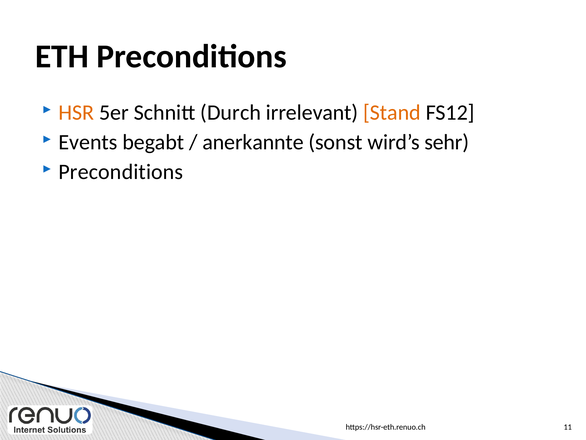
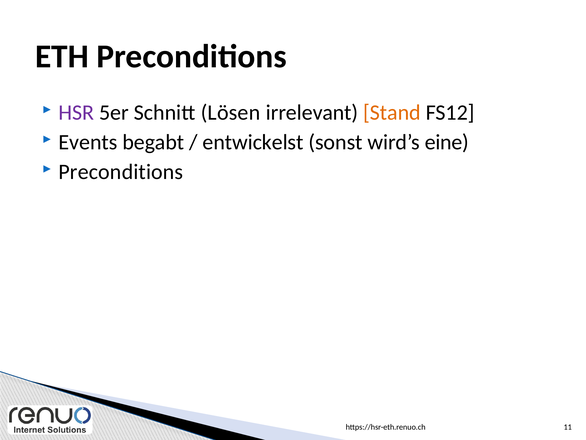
HSR colour: orange -> purple
Durch: Durch -> Lösen
anerkannte: anerkannte -> entwickelst
sehr: sehr -> eine
